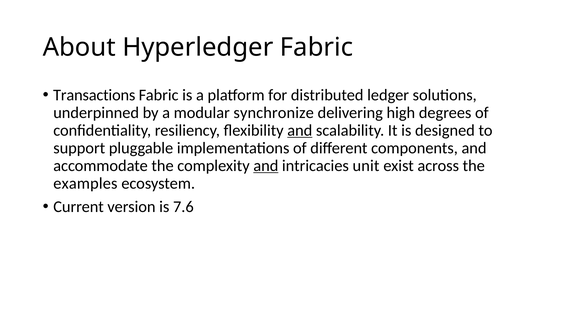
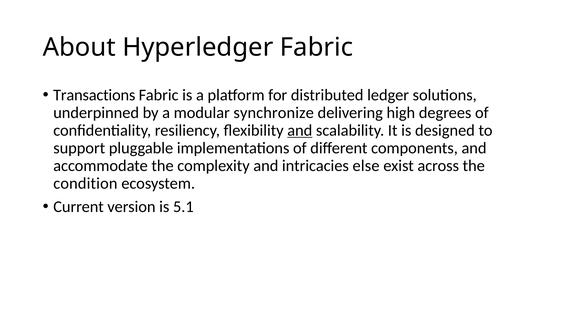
and at (266, 165) underline: present -> none
unit: unit -> else
examples: examples -> condition
7.6: 7.6 -> 5.1
